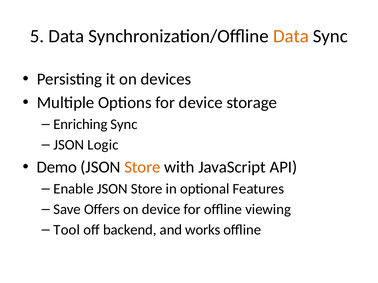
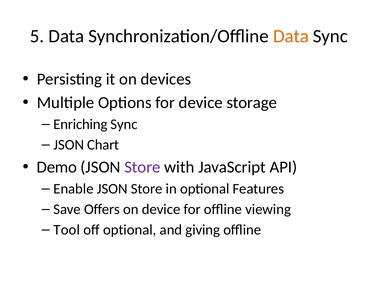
Logic: Logic -> Chart
Store at (142, 168) colour: orange -> purple
off backend: backend -> optional
works: works -> giving
